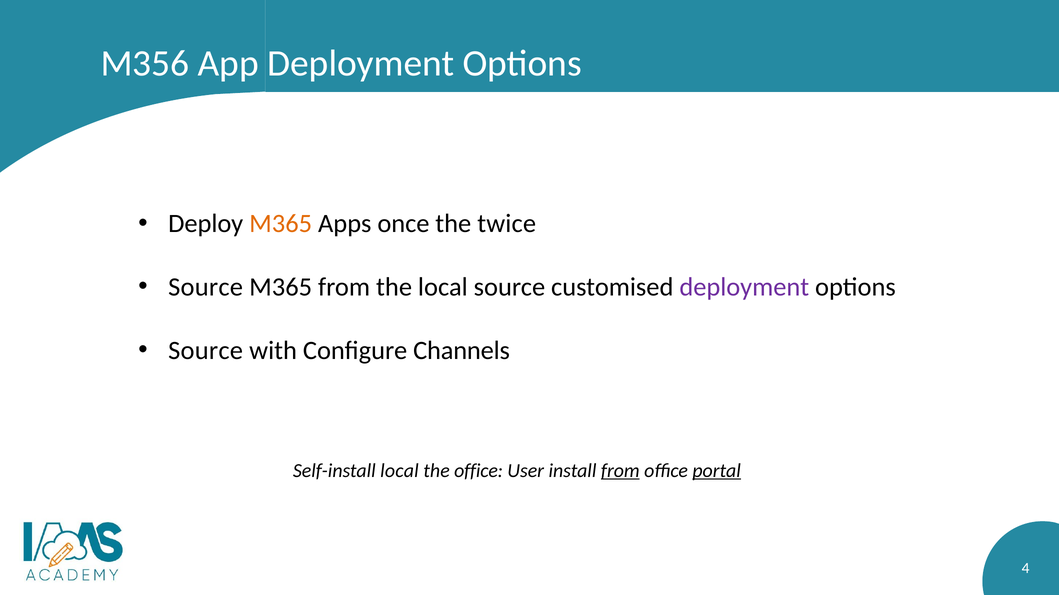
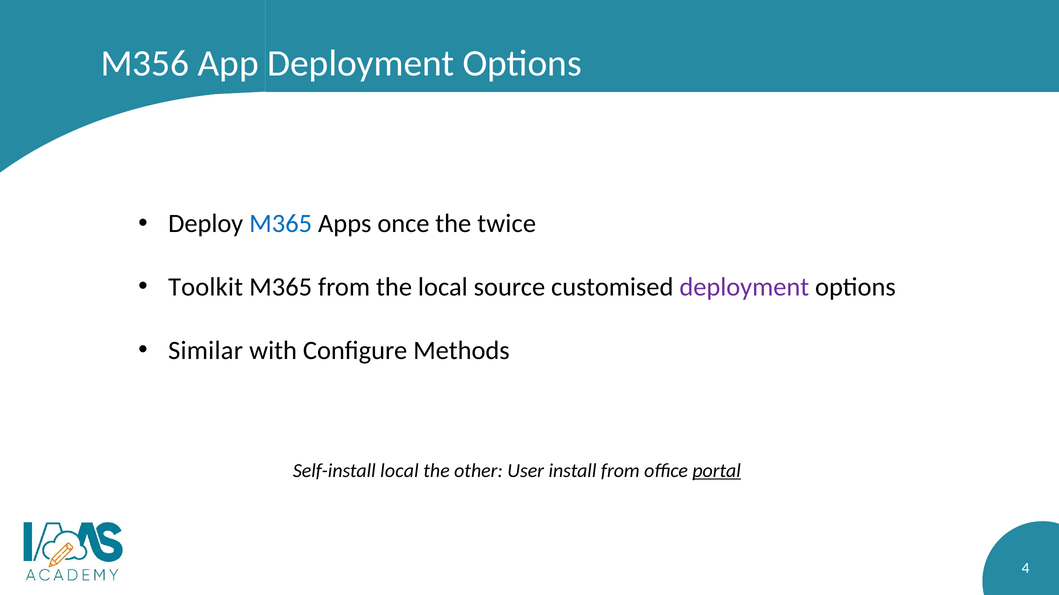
M365 at (281, 224) colour: orange -> blue
Source at (206, 288): Source -> Toolkit
Source at (206, 351): Source -> Similar
Channels: Channels -> Methods
the office: office -> other
from at (620, 471) underline: present -> none
